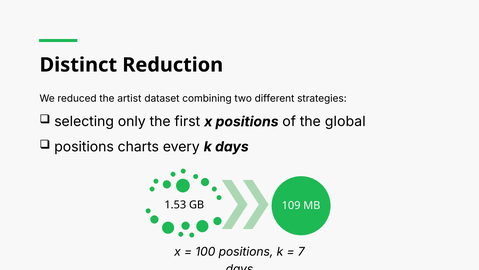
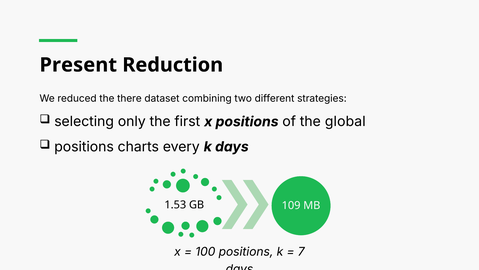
Distinct: Distinct -> Present
artist: artist -> there
